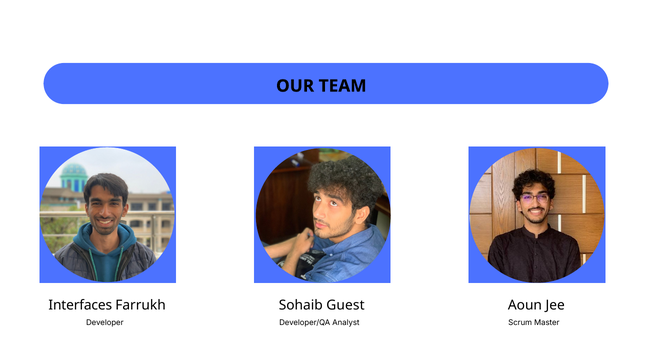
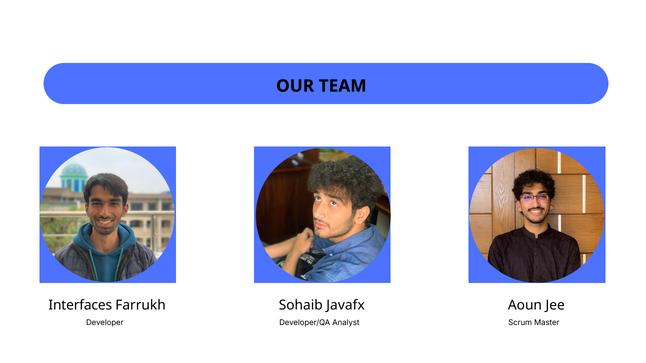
Guest: Guest -> Javafx
